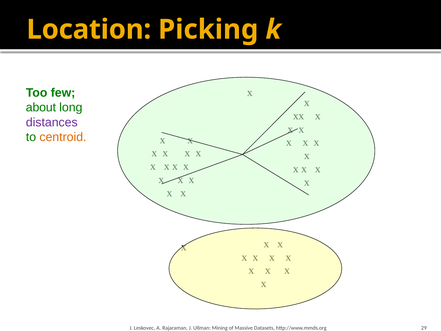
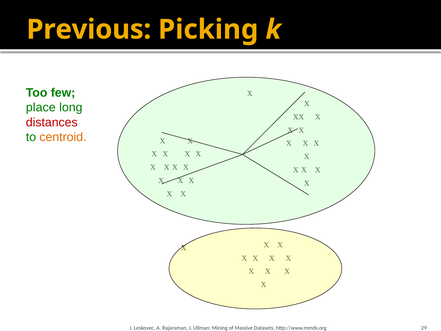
Location: Location -> Previous
about: about -> place
distances colour: purple -> red
